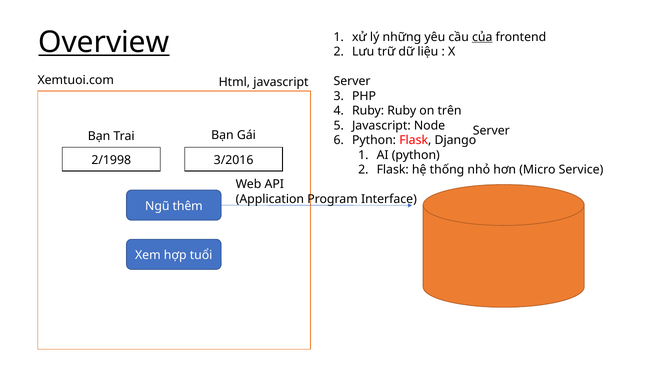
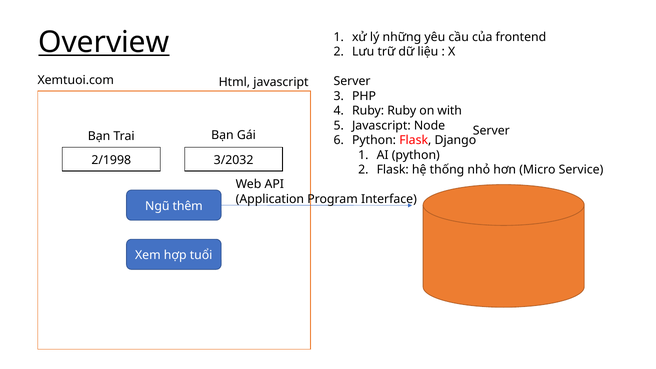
của underline: present -> none
trên: trên -> with
3/2016: 3/2016 -> 3/2032
